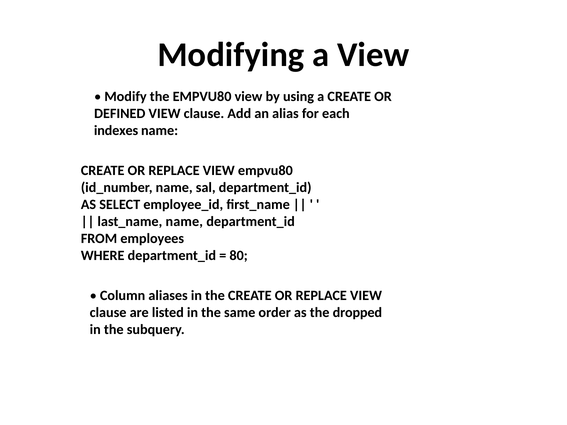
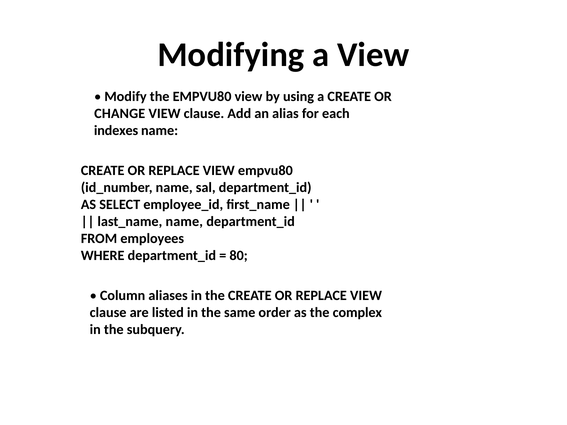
DEFINED: DEFINED -> CHANGE
dropped: dropped -> complex
